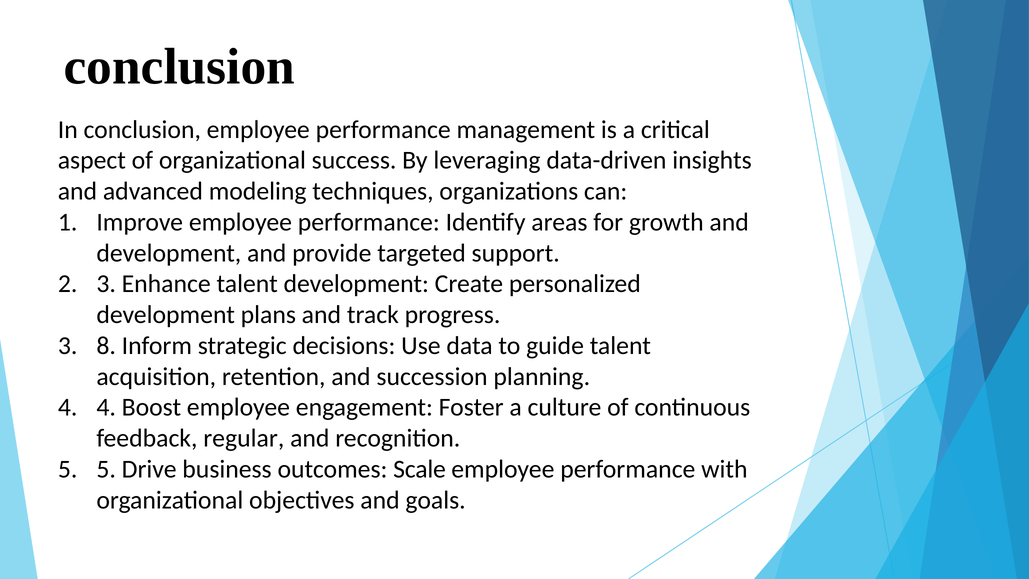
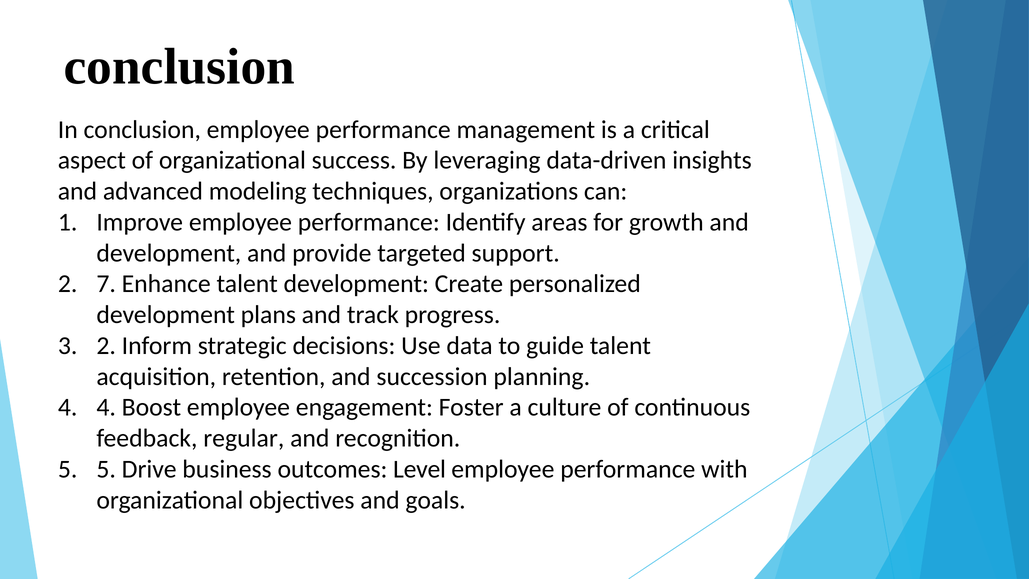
2 3: 3 -> 7
3 8: 8 -> 2
Scale: Scale -> Level
